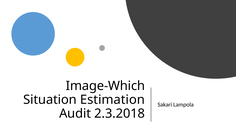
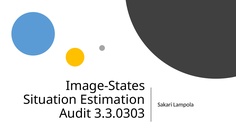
Image-Which: Image-Which -> Image-States
2.3.2018: 2.3.2018 -> 3.3.0303
